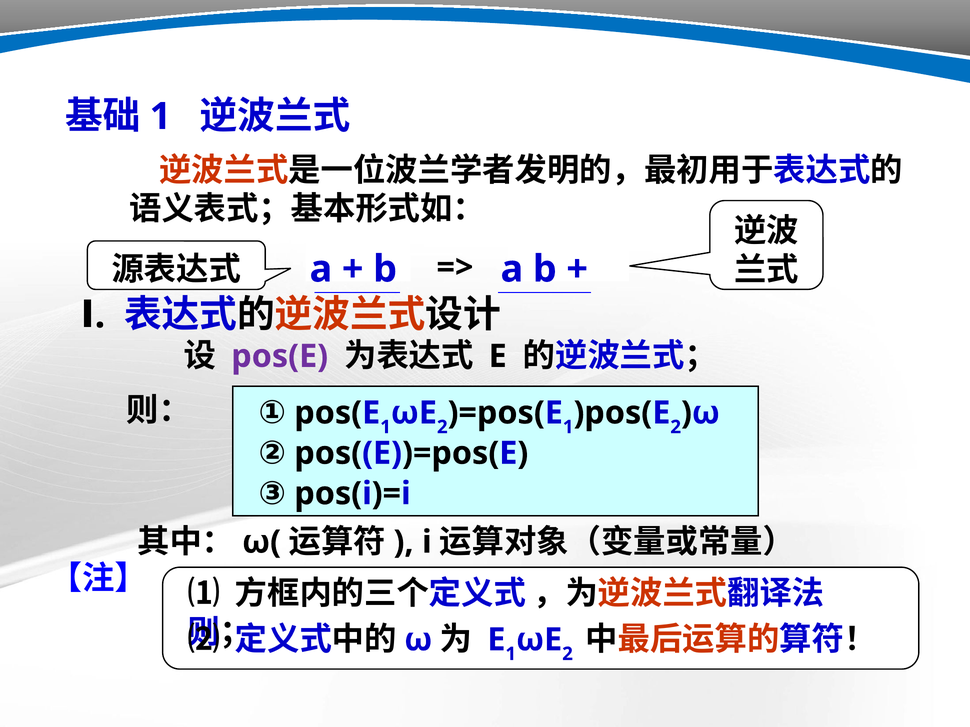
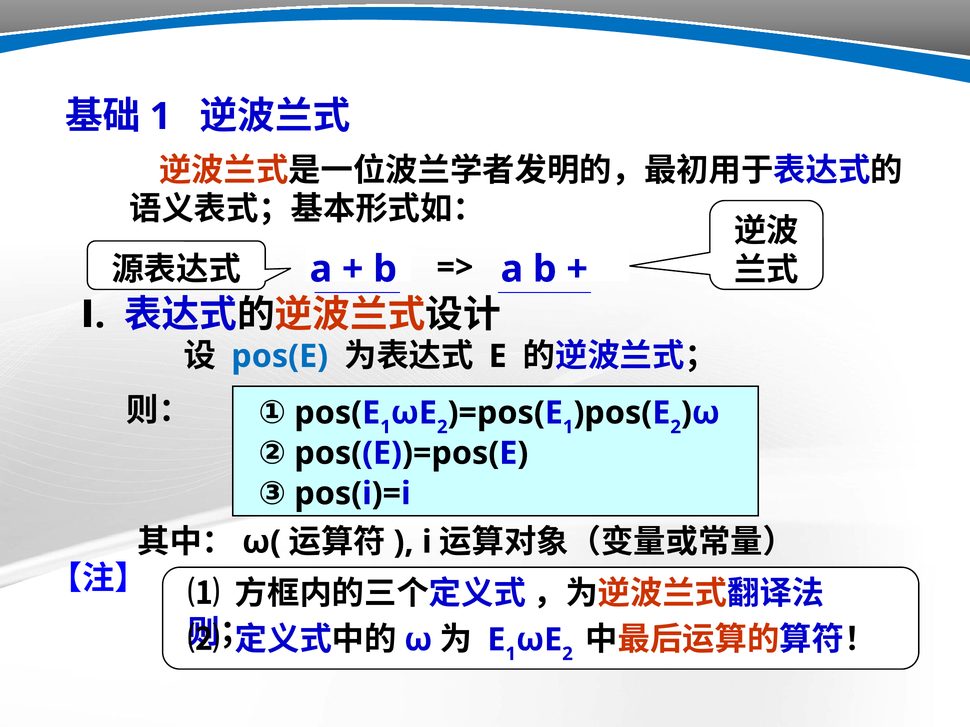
pos(E at (280, 356) colour: purple -> blue
